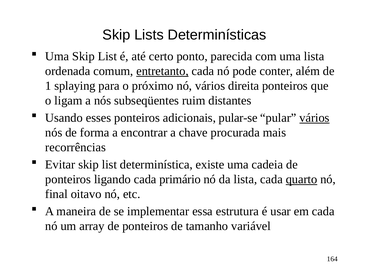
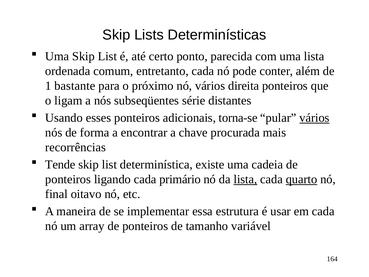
entretanto underline: present -> none
splaying: splaying -> bastante
ruim: ruim -> série
pular-se: pular-se -> torna-se
Evitar: Evitar -> Tende
lista at (245, 179) underline: none -> present
